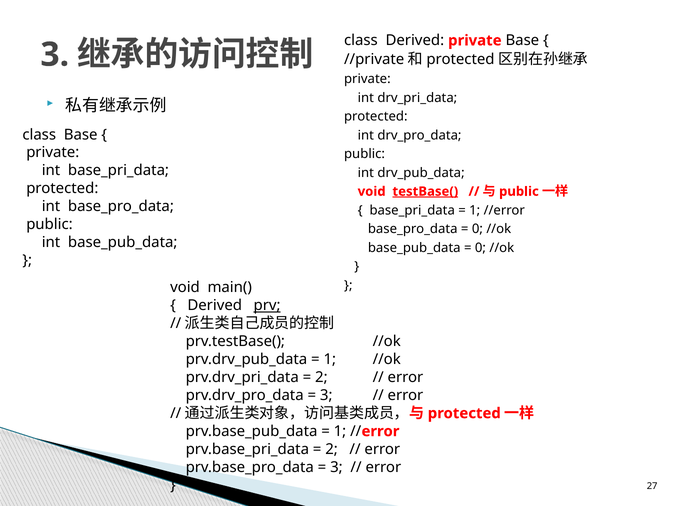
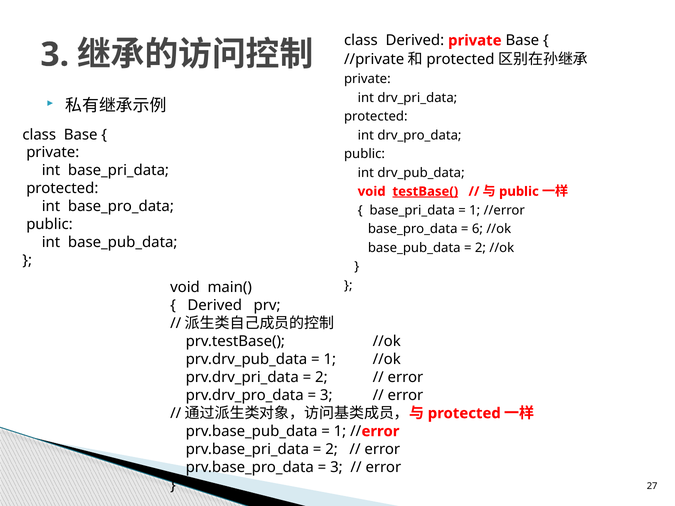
0 at (477, 229): 0 -> 6
0 at (480, 248): 0 -> 2
prv underline: present -> none
